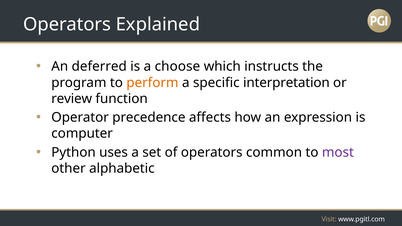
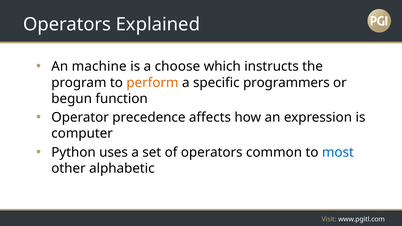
deferred: deferred -> machine
interpretation: interpretation -> programmers
review: review -> begun
most colour: purple -> blue
